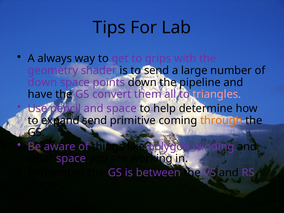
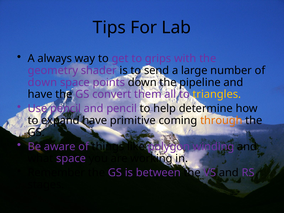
triangles colour: pink -> yellow
and space: space -> pencil
expand send: send -> have
